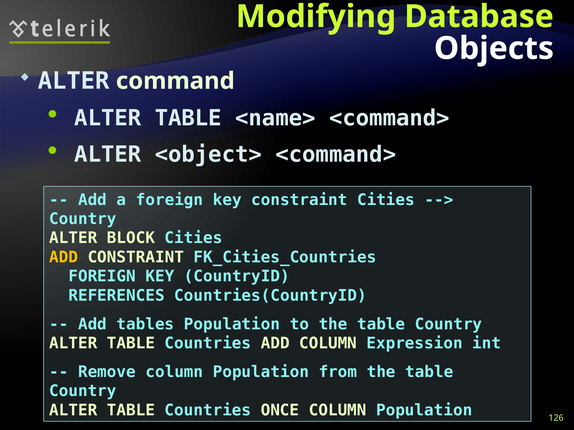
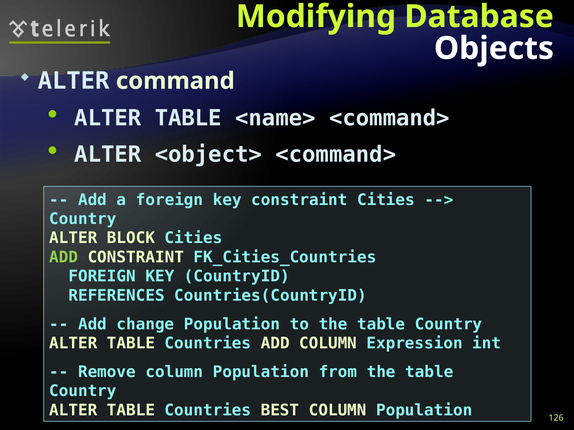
ADD at (64, 257) colour: yellow -> light green
tables: tables -> change
ONCE: ONCE -> BEST
